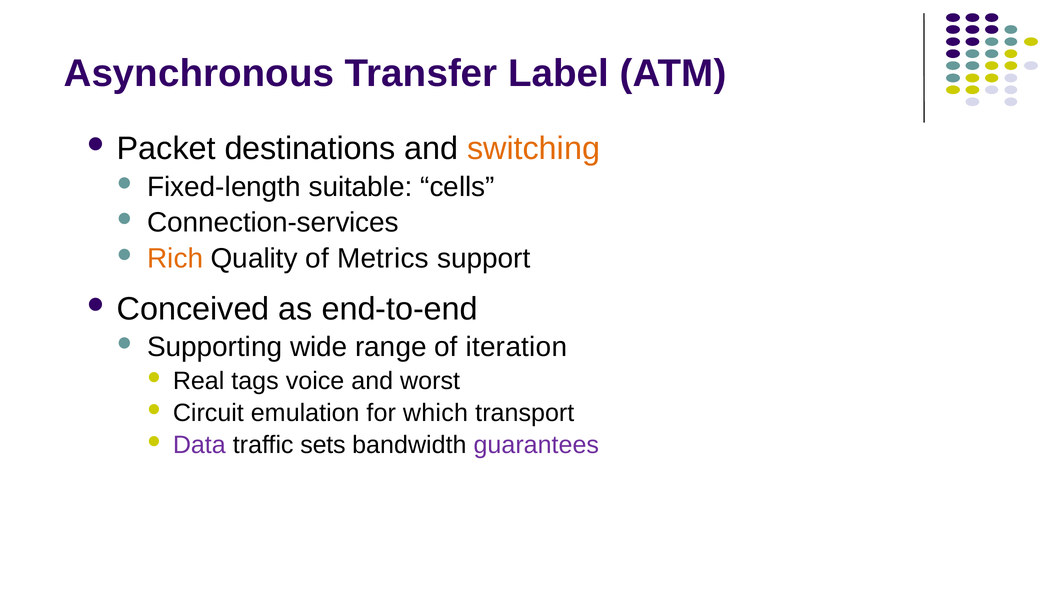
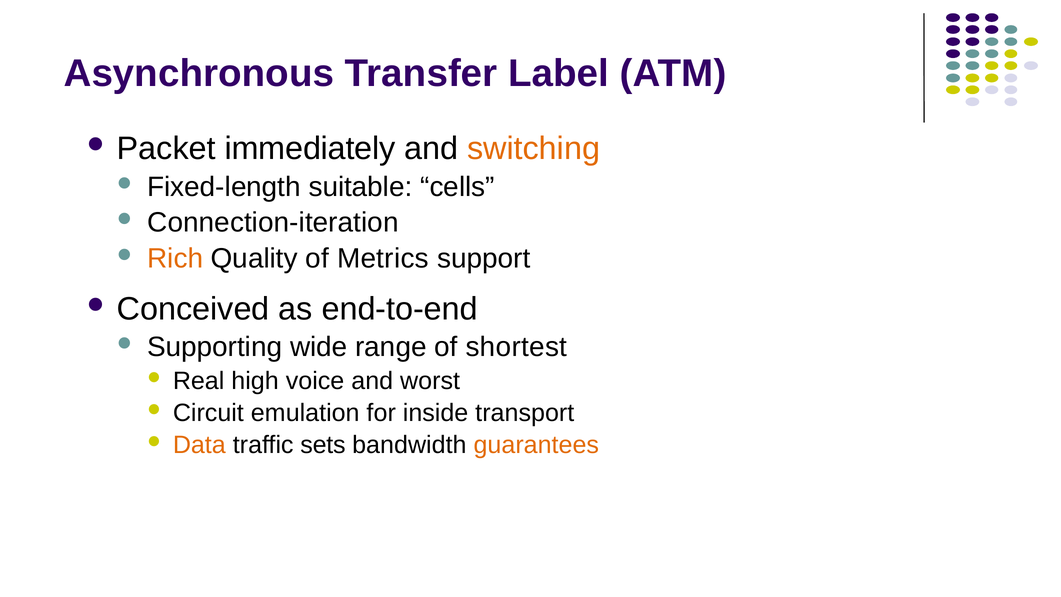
destinations: destinations -> immediately
Connection-services: Connection-services -> Connection-iteration
iteration: iteration -> shortest
tags: tags -> high
which: which -> inside
Data colour: purple -> orange
guarantees colour: purple -> orange
